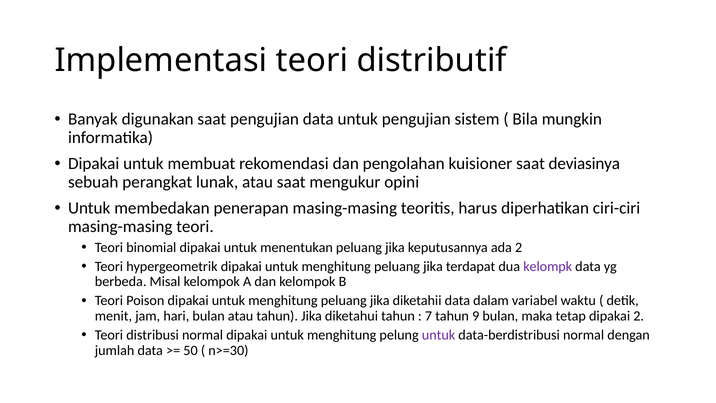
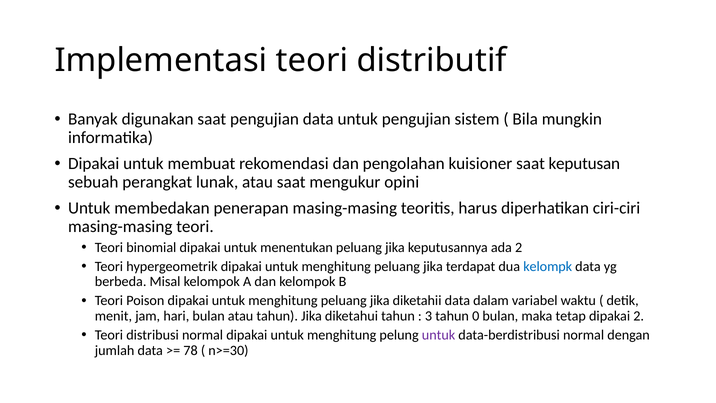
deviasinya: deviasinya -> keputusan
kelompk colour: purple -> blue
7: 7 -> 3
9: 9 -> 0
50: 50 -> 78
